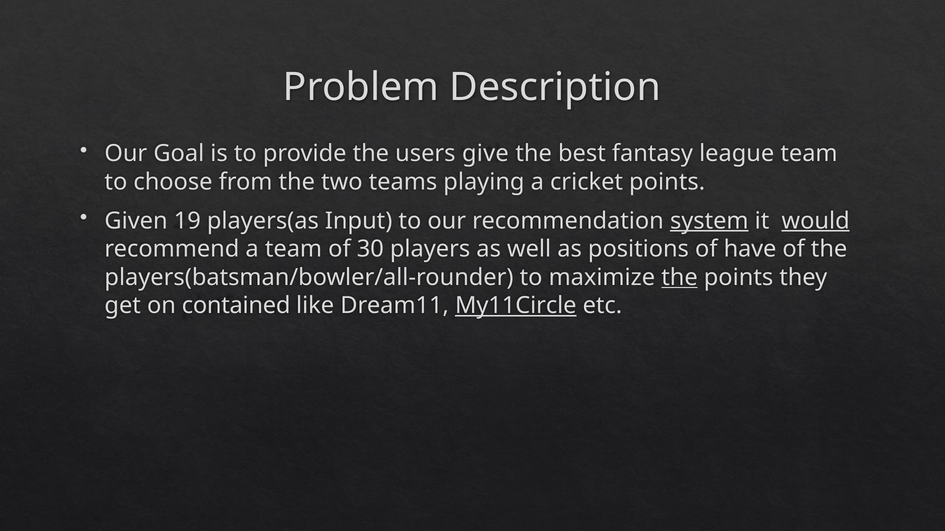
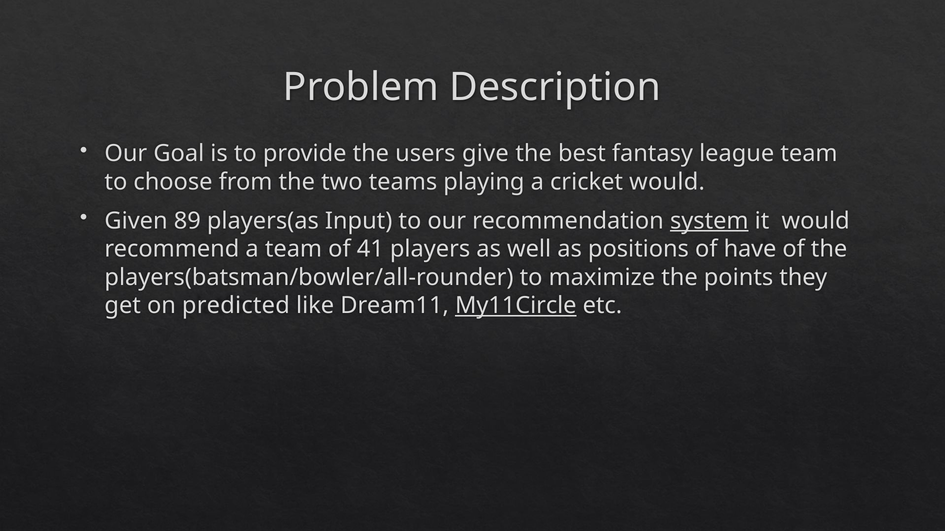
cricket points: points -> would
19: 19 -> 89
would at (816, 221) underline: present -> none
30: 30 -> 41
the at (680, 278) underline: present -> none
contained: contained -> predicted
